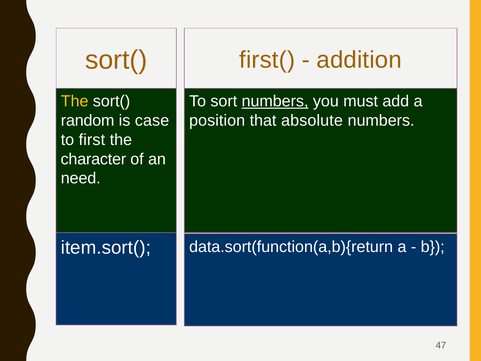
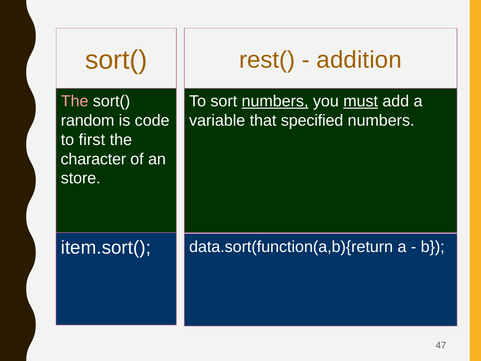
first(: first( -> rest(
The at (75, 101) colour: yellow -> pink
must underline: none -> present
case: case -> code
position: position -> variable
absolute: absolute -> specified
need: need -> store
